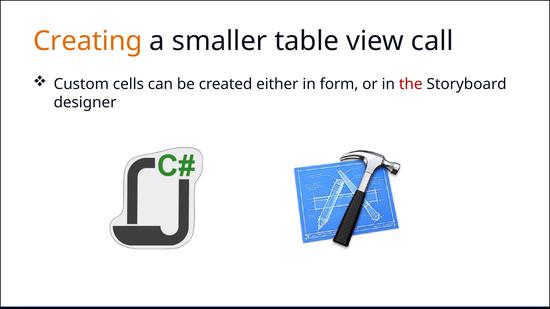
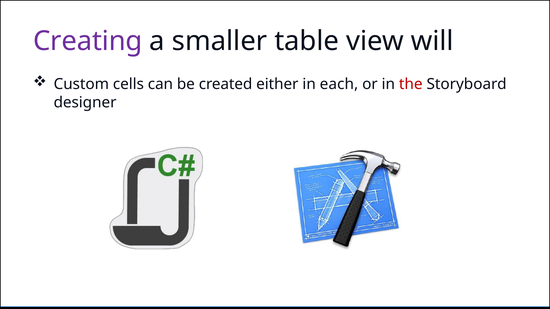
Creating colour: orange -> purple
call: call -> will
form: form -> each
